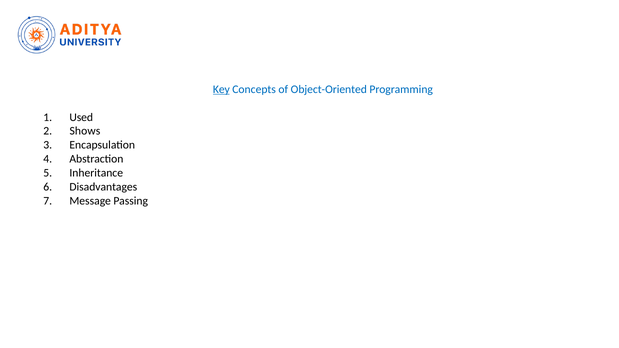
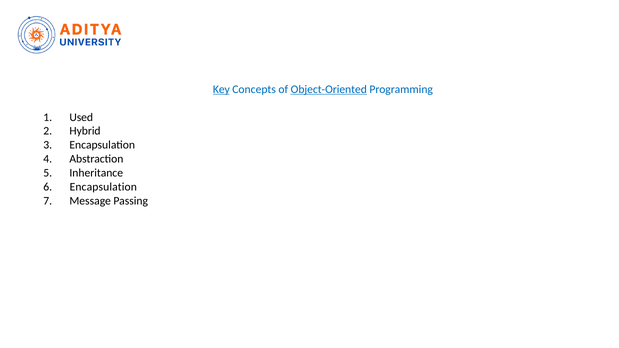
Object-Oriented underline: none -> present
Shows: Shows -> Hybrid
Disadvantages at (103, 187): Disadvantages -> Encapsulation
